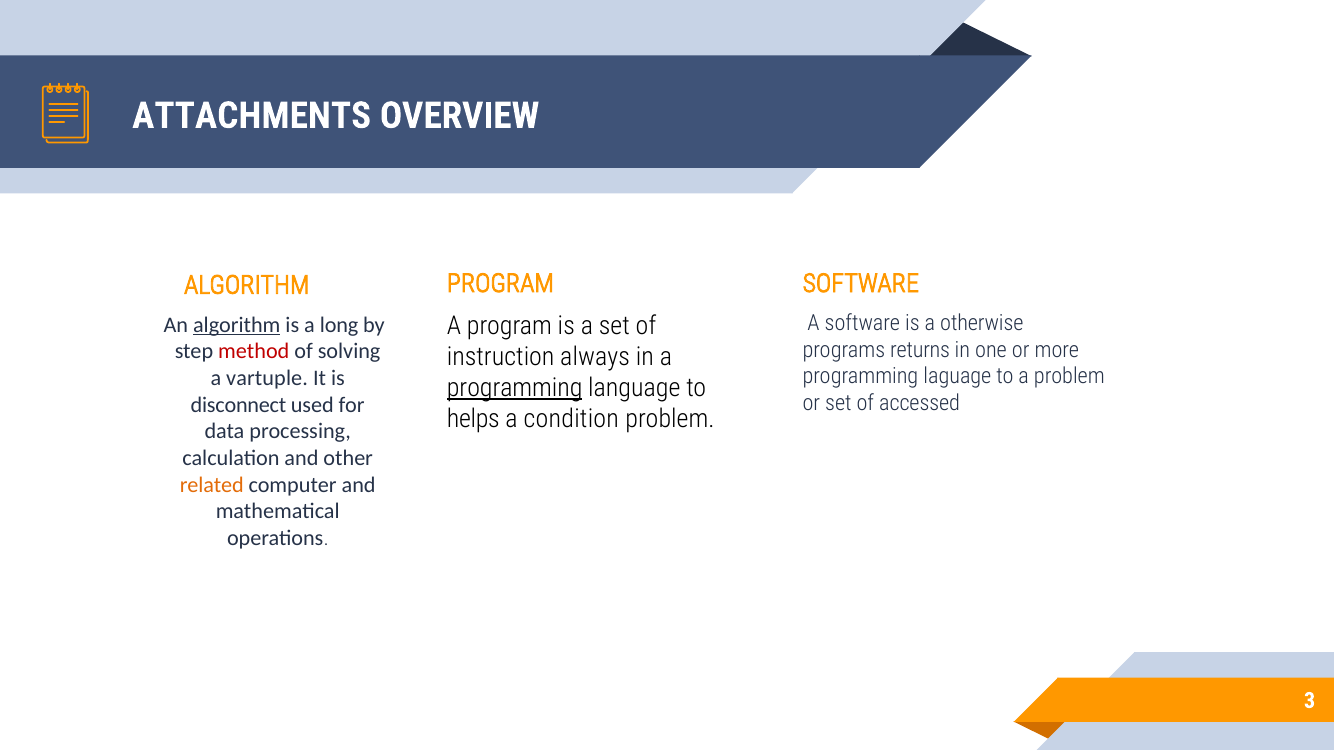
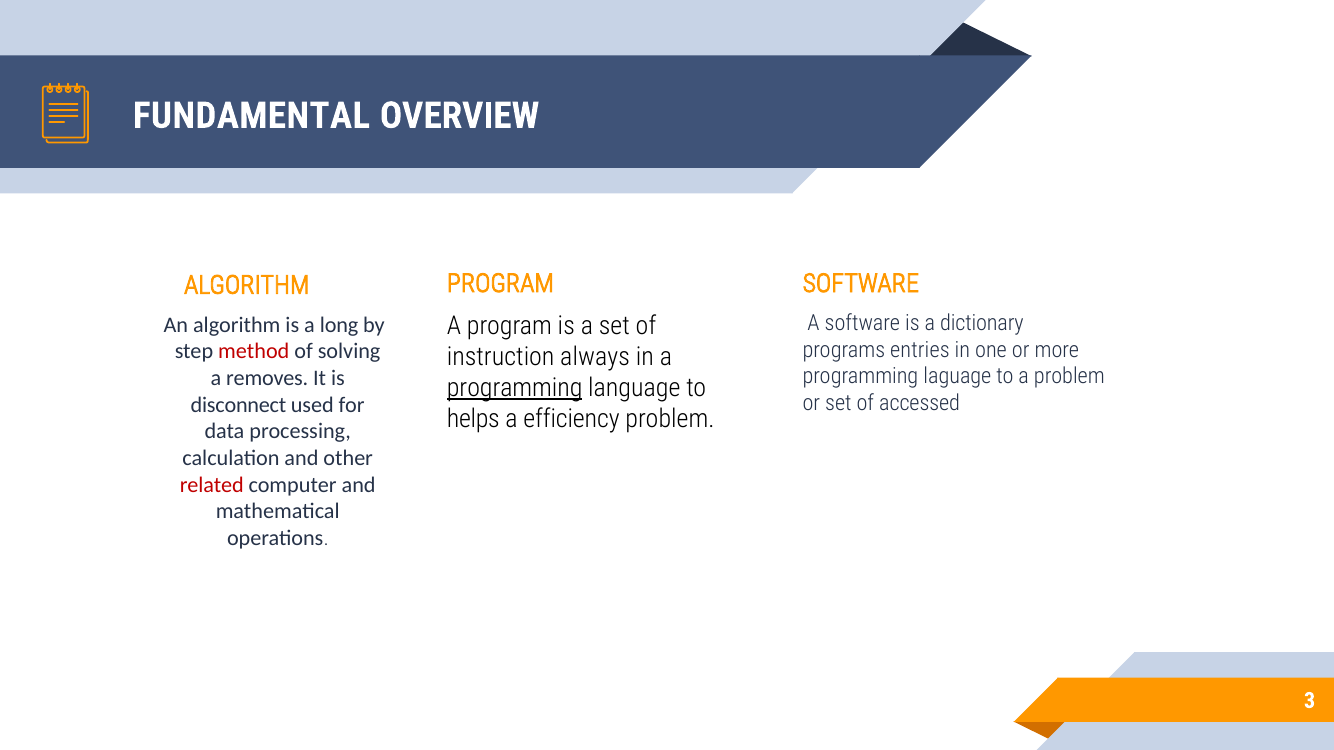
ATTACHMENTS: ATTACHMENTS -> FUNDAMENTAL
otherwise: otherwise -> dictionary
algorithm at (237, 325) underline: present -> none
returns: returns -> entries
vartuple: vartuple -> removes
condition: condition -> efficiency
related colour: orange -> red
